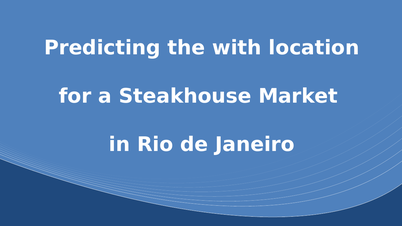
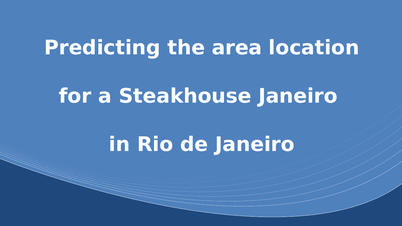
with: with -> area
Steakhouse Market: Market -> Janeiro
